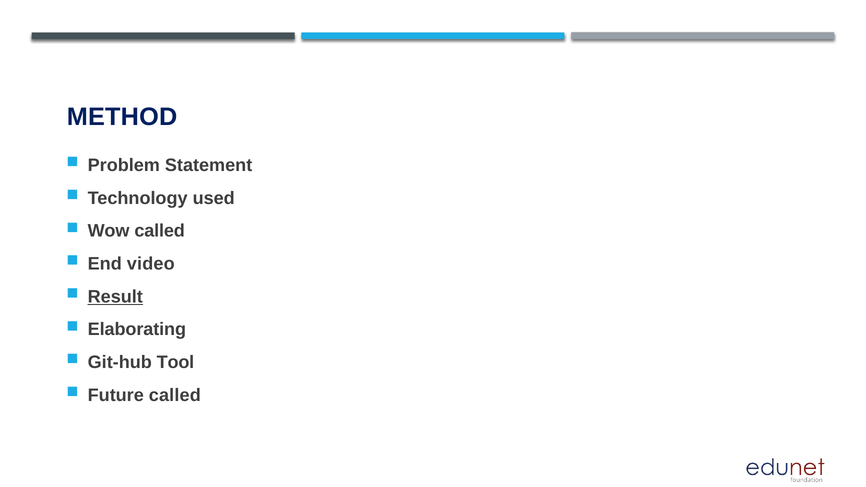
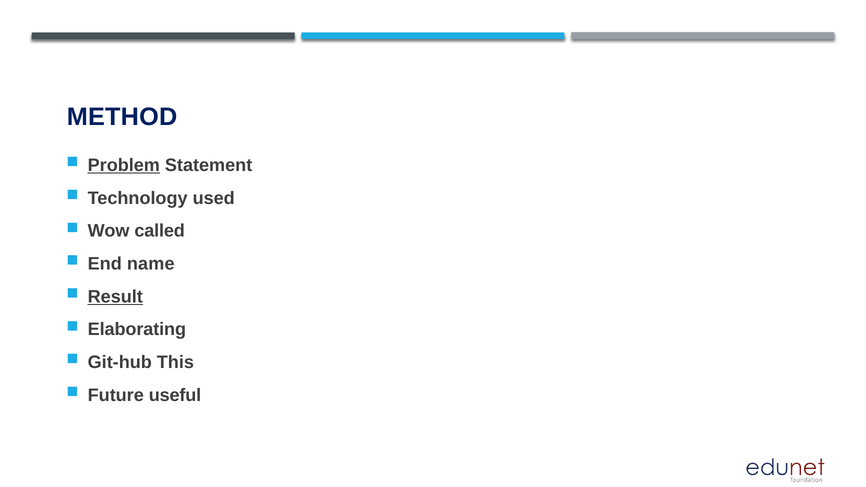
Problem underline: none -> present
video: video -> name
Tool: Tool -> This
Future called: called -> useful
